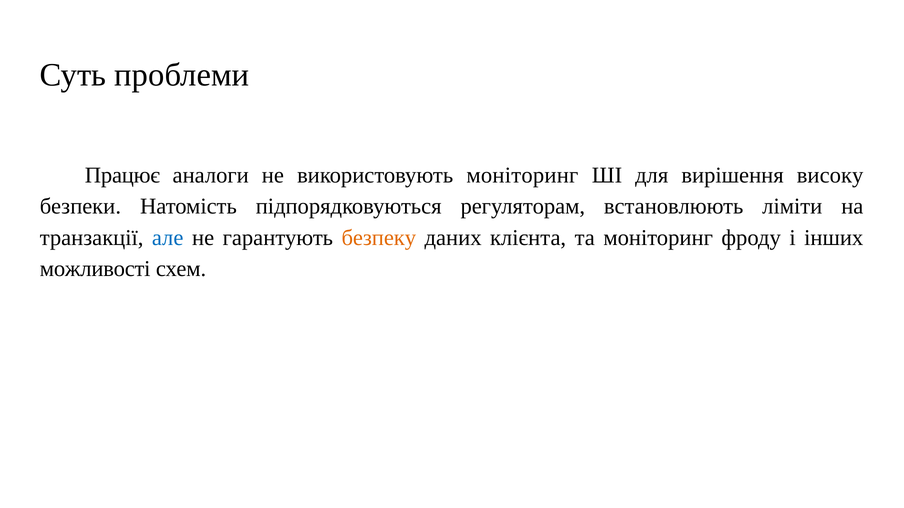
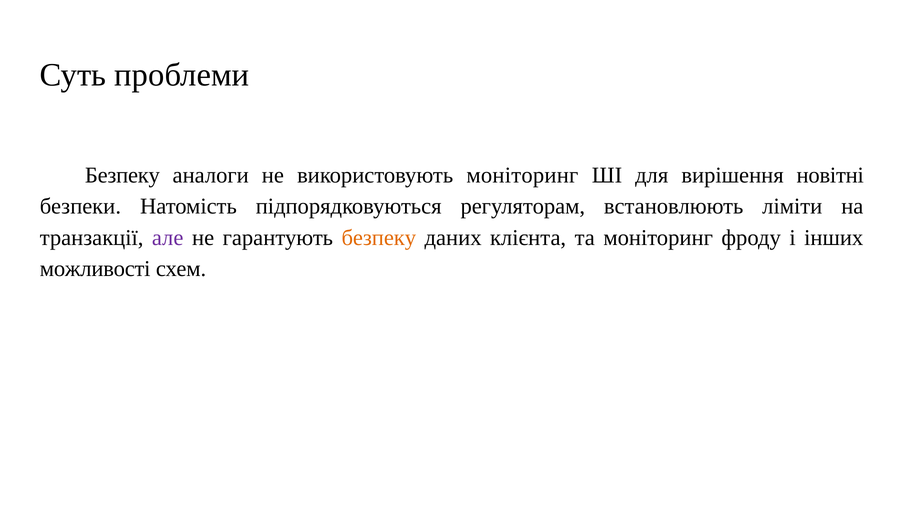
Працює at (122, 176): Працює -> Безпеку
високу: високу -> новітні
але colour: blue -> purple
